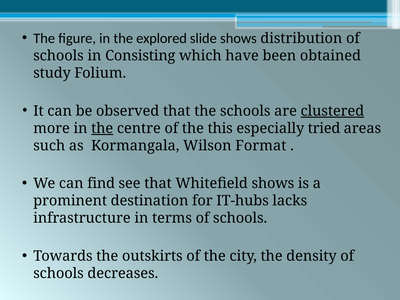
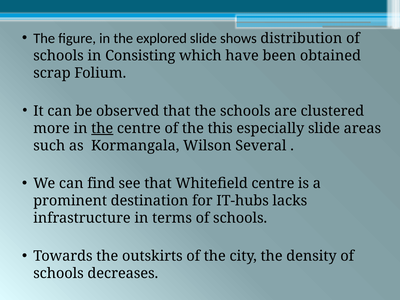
study: study -> scrap
clustered underline: present -> none
especially tried: tried -> slide
Format: Format -> Several
Whitefield shows: shows -> centre
